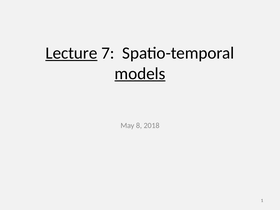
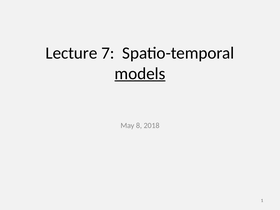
Lecture underline: present -> none
